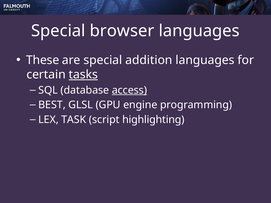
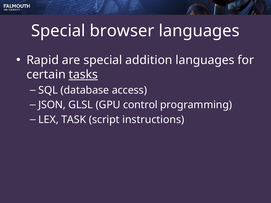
These: These -> Rapid
access underline: present -> none
BEST: BEST -> JSON
engine: engine -> control
highlighting: highlighting -> instructions
